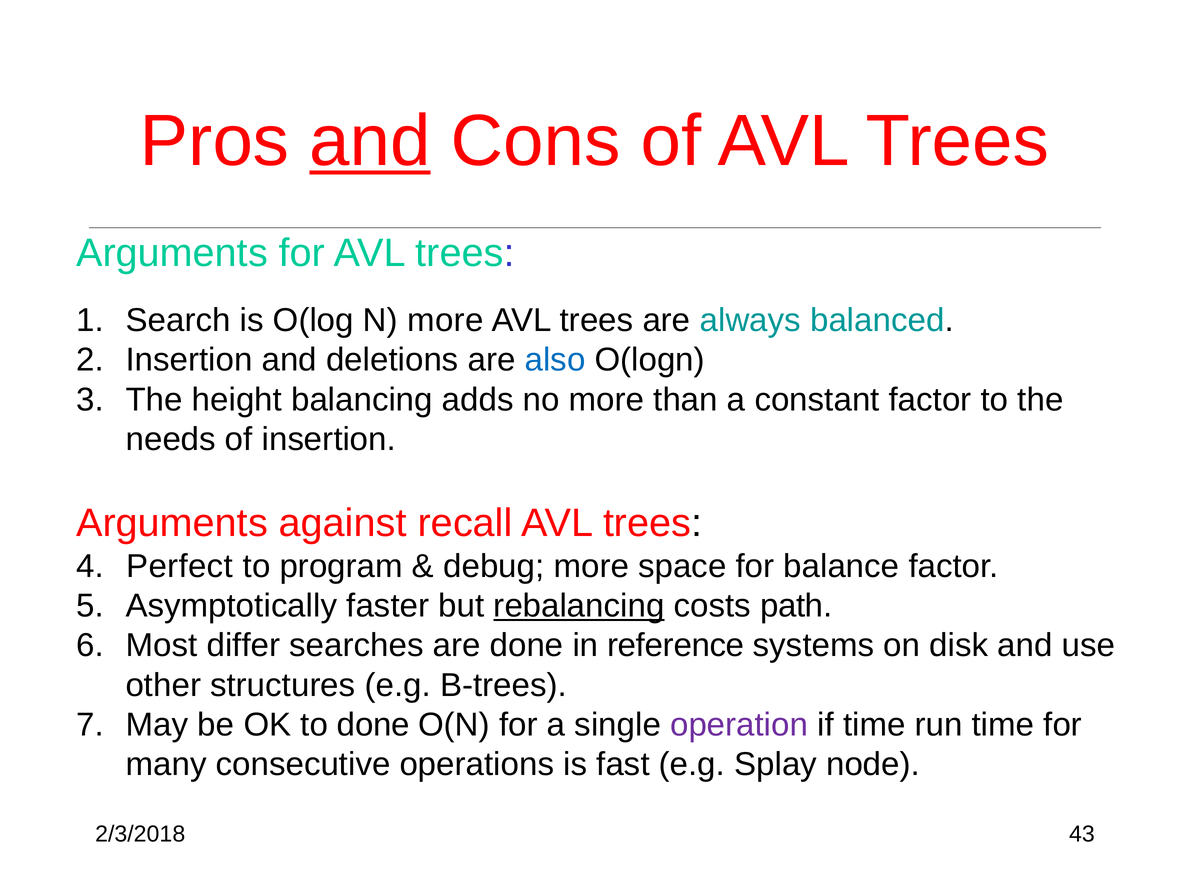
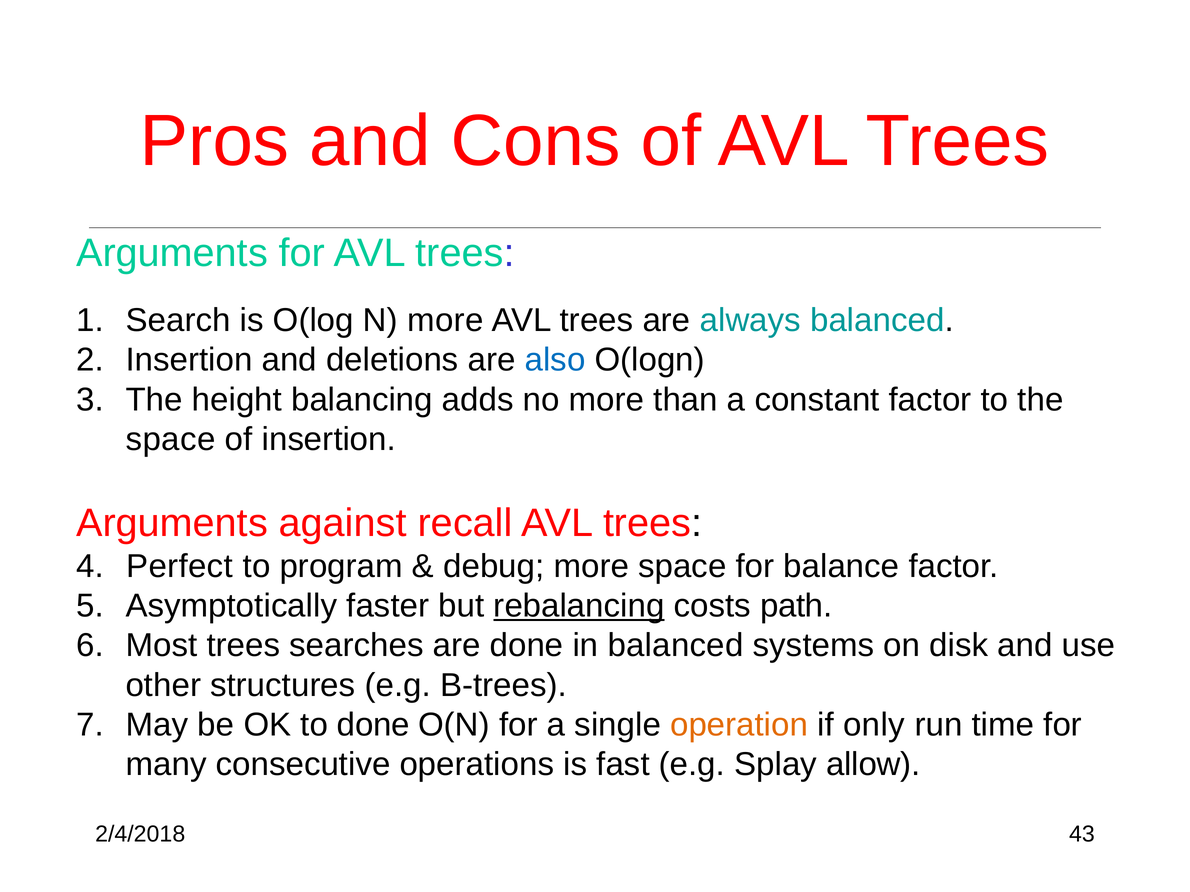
and at (370, 141) underline: present -> none
needs at (171, 440): needs -> space
Most differ: differ -> trees
in reference: reference -> balanced
operation colour: purple -> orange
if time: time -> only
node: node -> allow
2/3/2018: 2/3/2018 -> 2/4/2018
